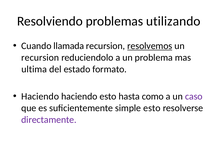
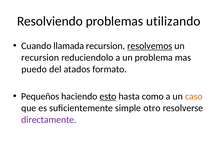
ultima: ultima -> puedo
estado: estado -> atados
Haciendo at (40, 96): Haciendo -> Pequeños
esto at (108, 96) underline: none -> present
caso colour: purple -> orange
simple esto: esto -> otro
